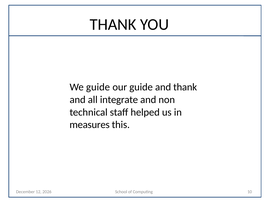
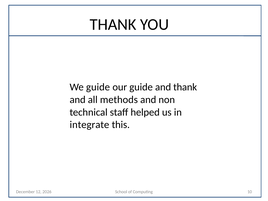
integrate: integrate -> methods
measures: measures -> integrate
